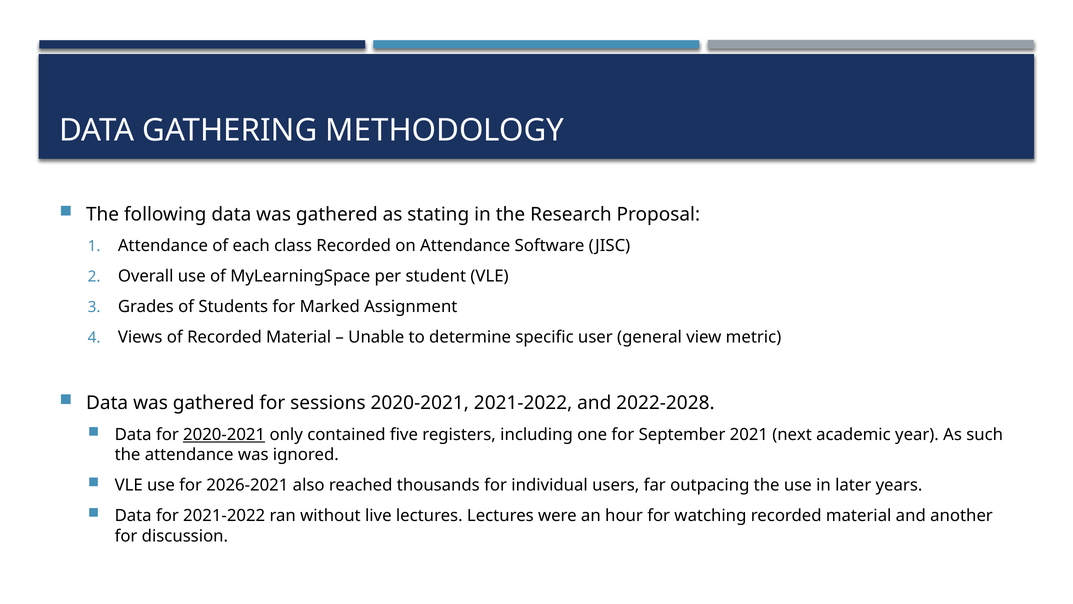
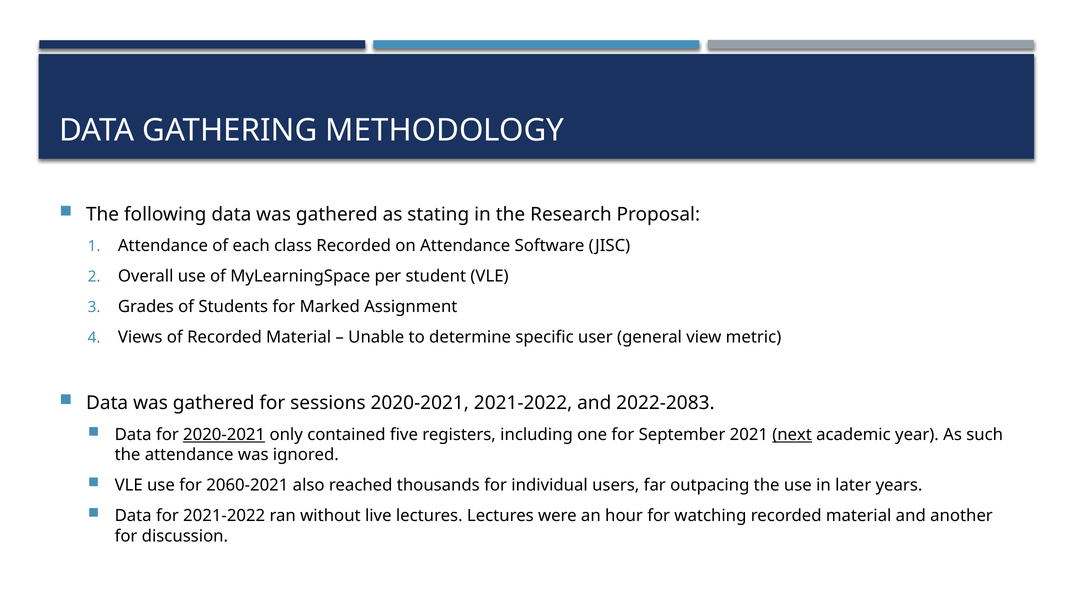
2022-2028: 2022-2028 -> 2022-2083
next underline: none -> present
2026-2021: 2026-2021 -> 2060-2021
